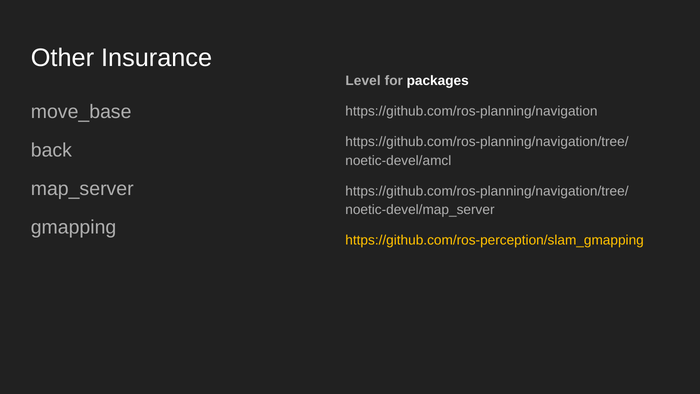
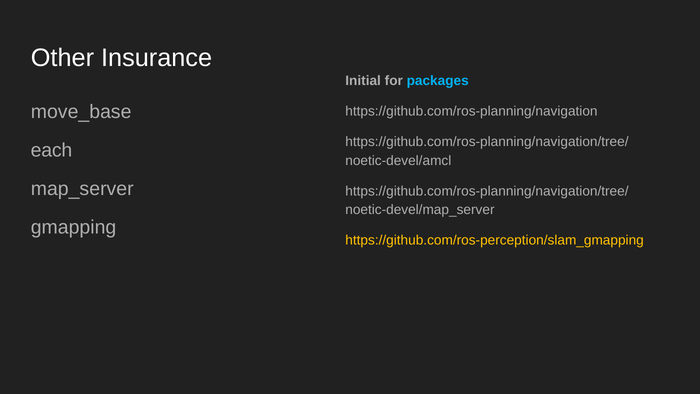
Level: Level -> Initial
packages colour: white -> light blue
back: back -> each
